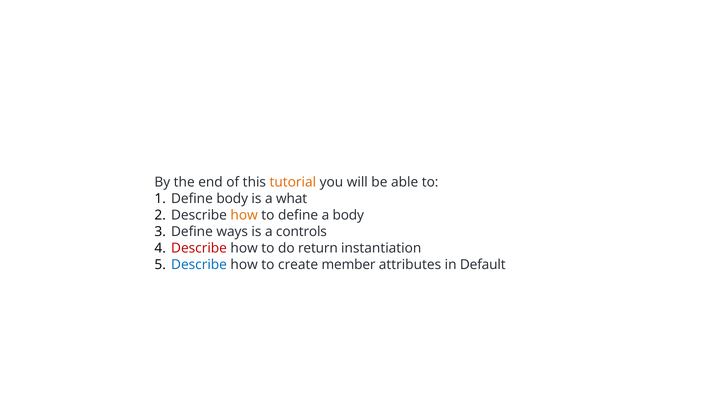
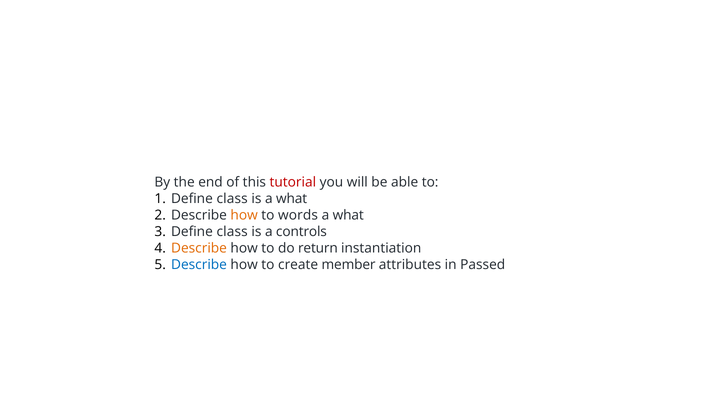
tutorial colour: orange -> red
body at (232, 199): body -> class
to define: define -> words
body at (348, 215): body -> what
ways at (232, 232): ways -> class
Describe at (199, 248) colour: red -> orange
Default: Default -> Passed
